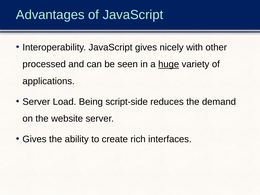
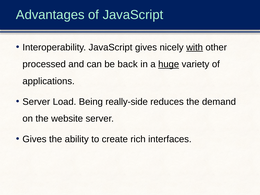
with underline: none -> present
seen: seen -> back
script-side: script-side -> really-side
